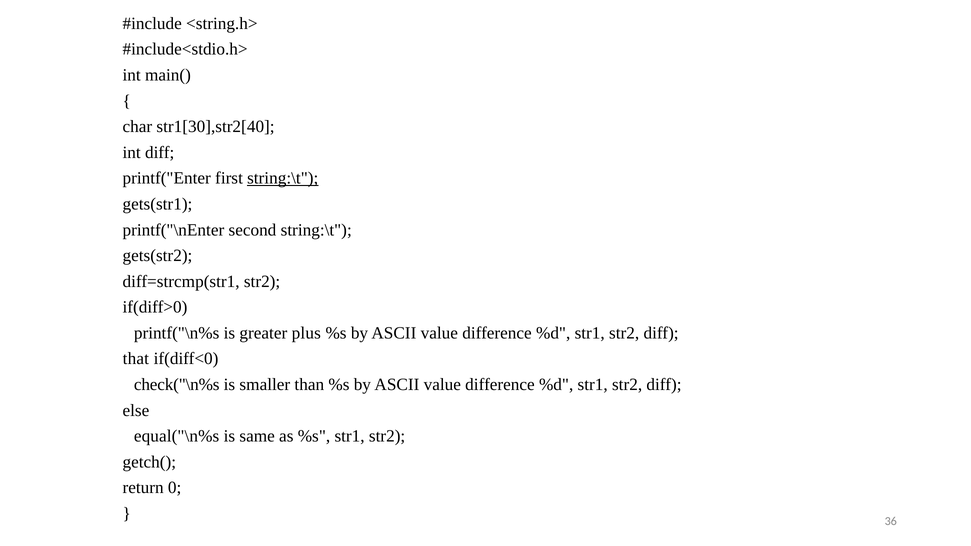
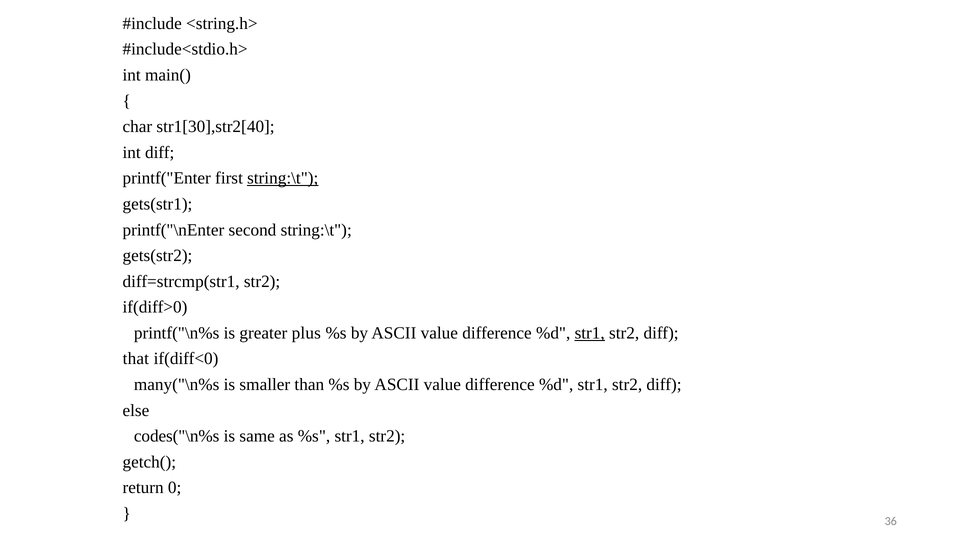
str1 at (590, 333) underline: none -> present
check("\n%s: check("\n%s -> many("\n%s
equal("\n%s: equal("\n%s -> codes("\n%s
